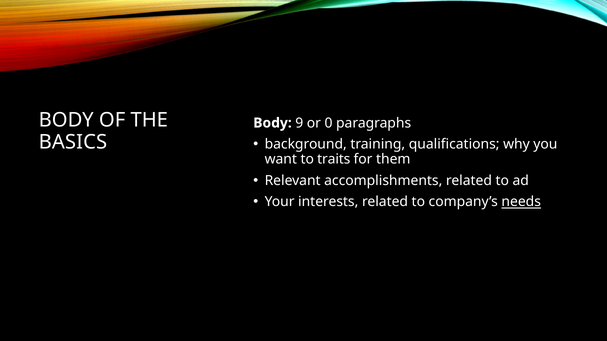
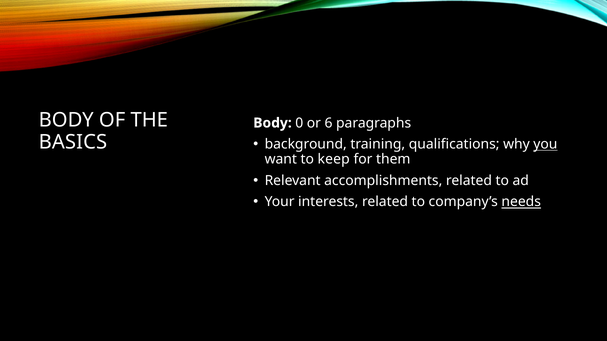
9: 9 -> 0
0: 0 -> 6
you underline: none -> present
traits: traits -> keep
